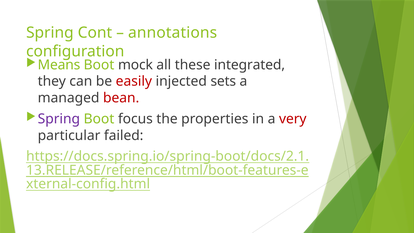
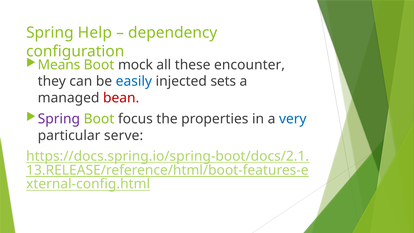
Cont: Cont -> Help
annotations: annotations -> dependency
integrated: integrated -> encounter
easily colour: red -> blue
very colour: red -> blue
failed: failed -> serve
